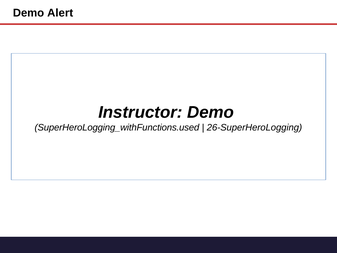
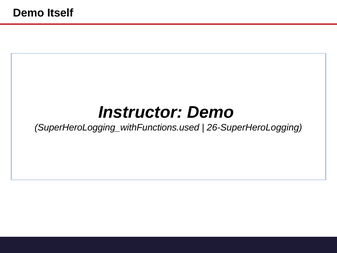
Alert: Alert -> Itself
